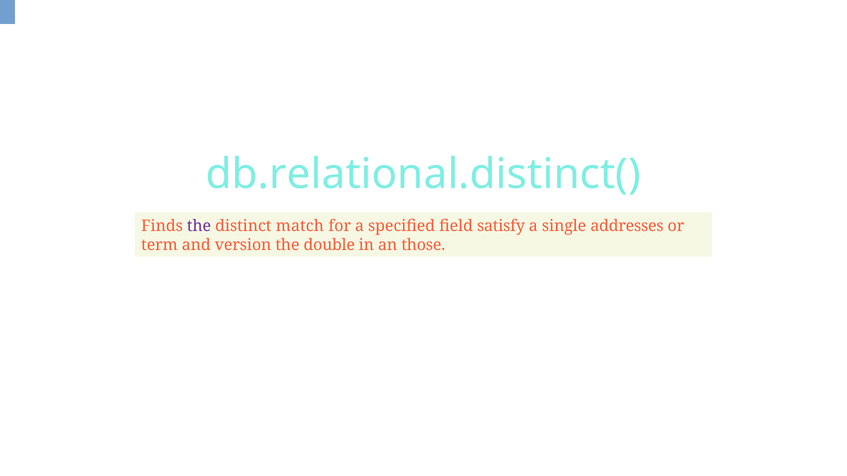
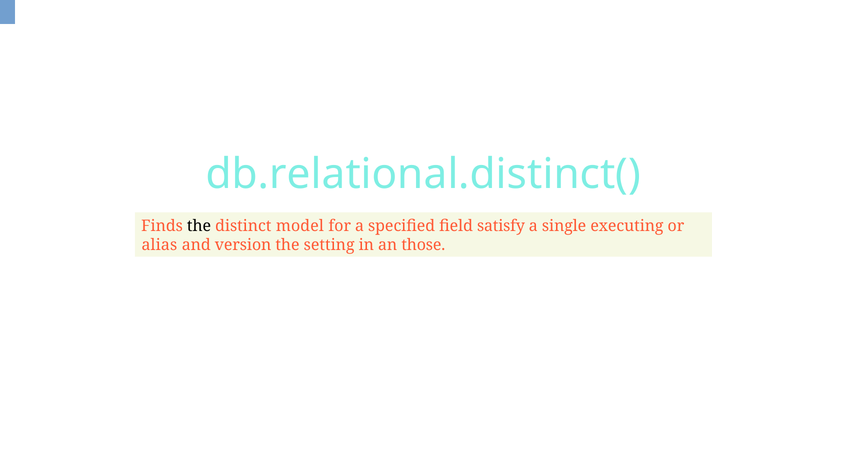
the at (199, 226) colour: purple -> black
match: match -> model
addresses: addresses -> executing
term: term -> alias
double: double -> setting
